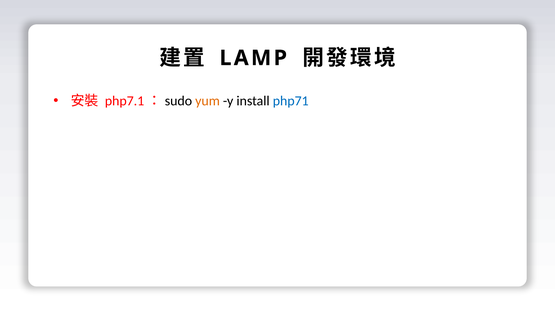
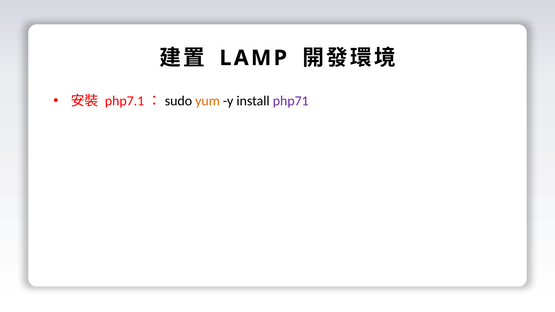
php71 colour: blue -> purple
